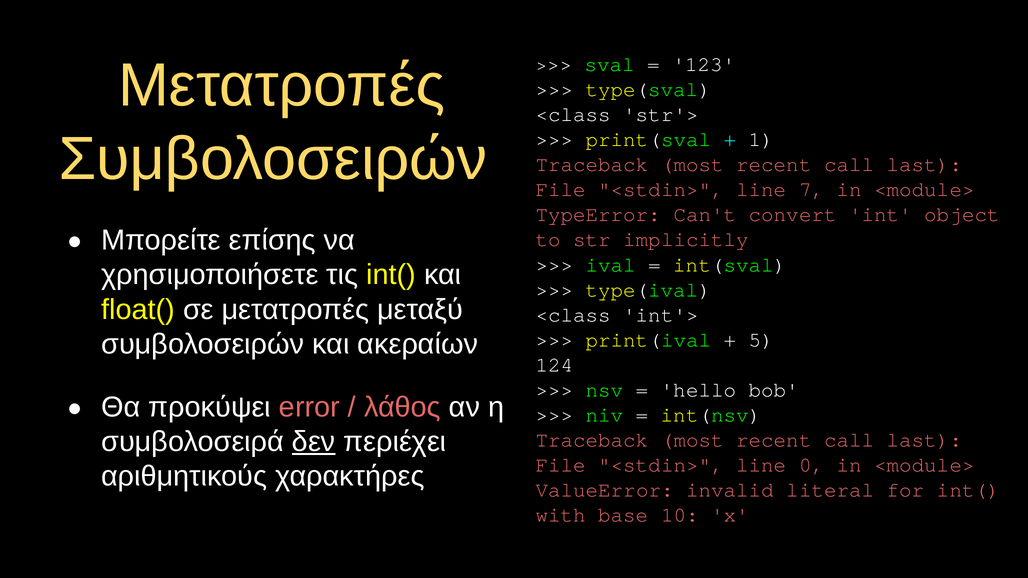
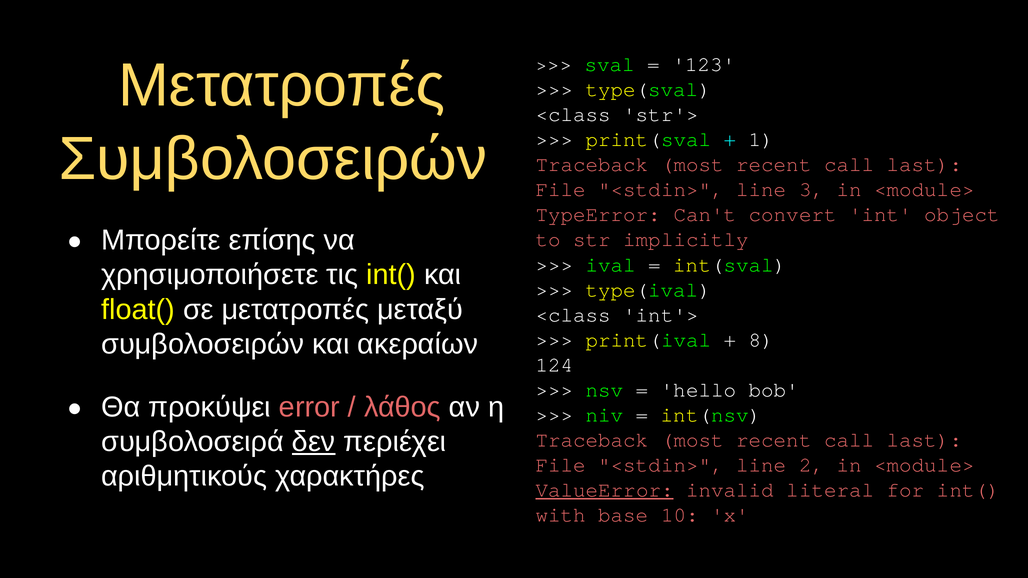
7: 7 -> 3
5: 5 -> 8
0: 0 -> 2
ValueError underline: none -> present
